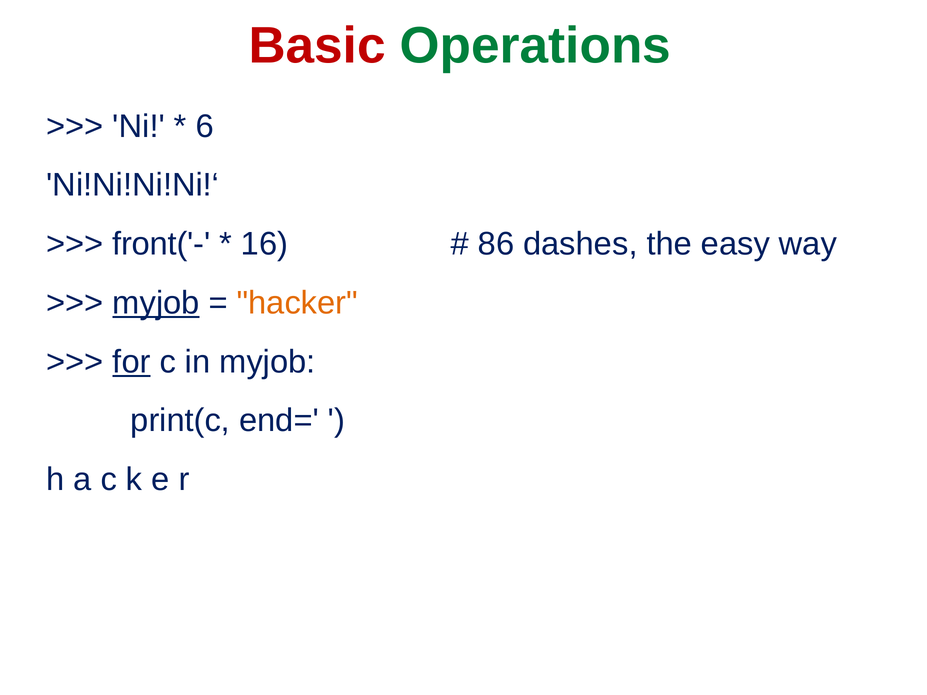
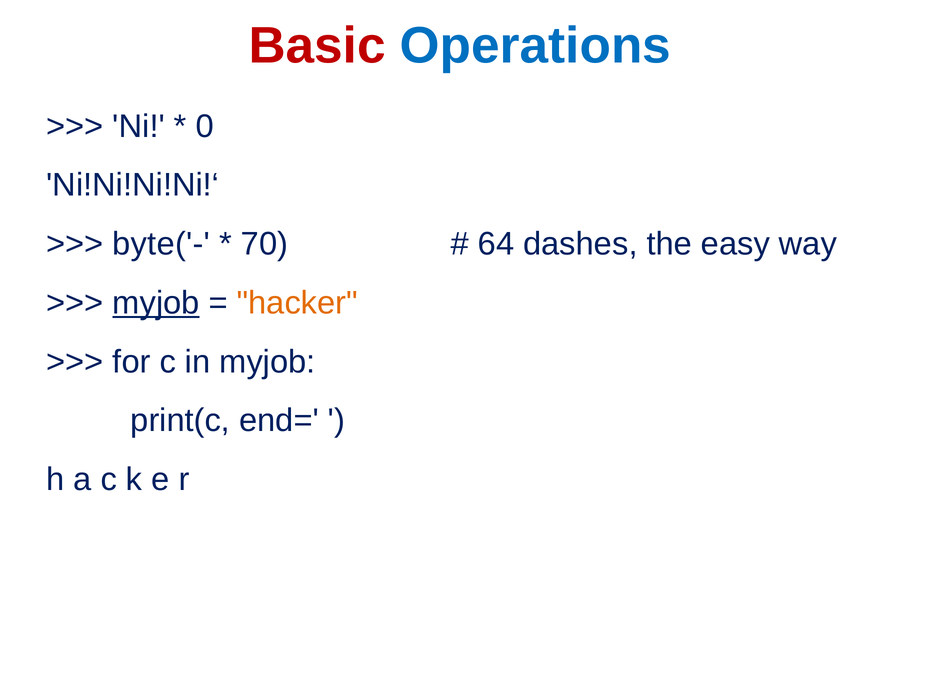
Operations colour: green -> blue
6: 6 -> 0
front('-: front('- -> byte('-
16: 16 -> 70
86: 86 -> 64
for underline: present -> none
